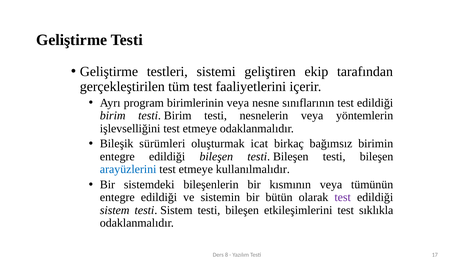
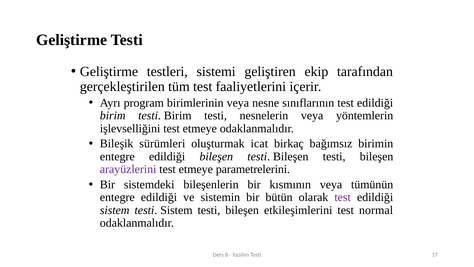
arayüzlerini colour: blue -> purple
kullanılmalıdır: kullanılmalıdır -> parametrelerini
sıklıkla: sıklıkla -> normal
